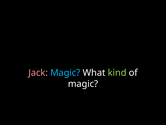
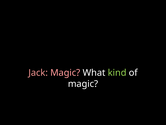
Magic at (65, 72) colour: light blue -> pink
